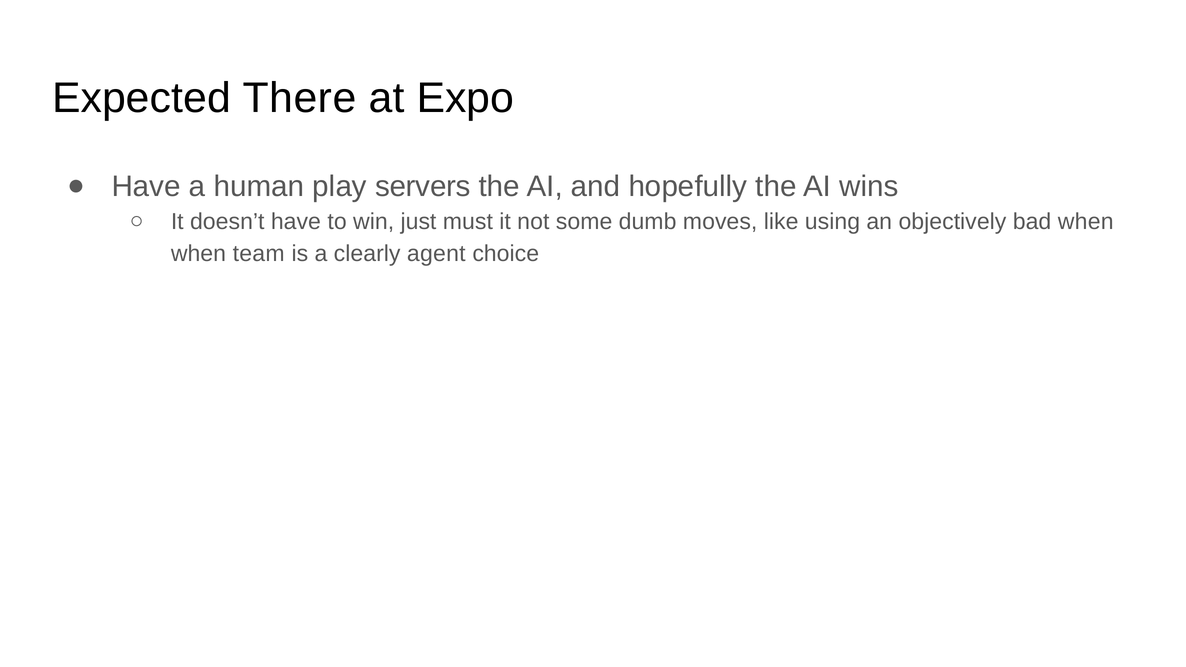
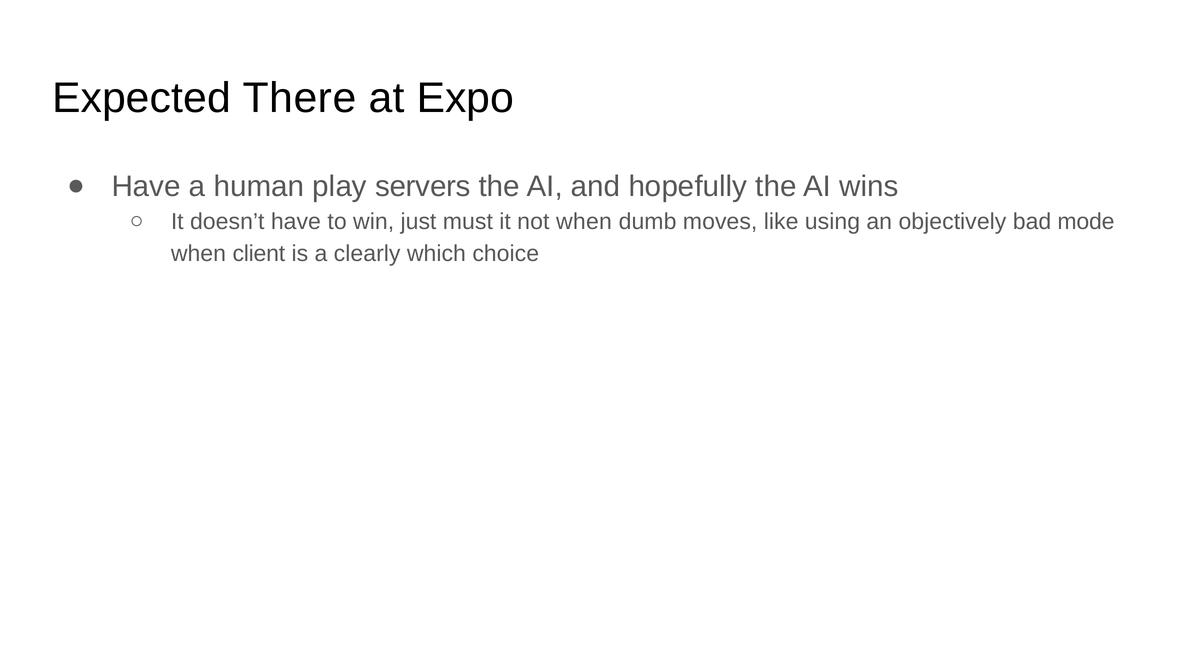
not some: some -> when
bad when: when -> mode
team: team -> client
agent: agent -> which
